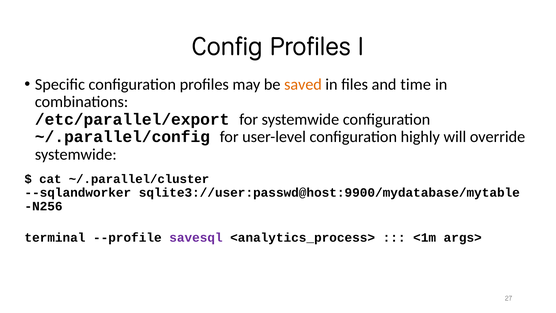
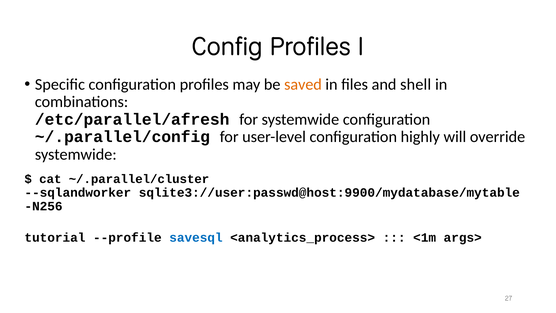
time: time -> shell
/etc/parallel/export: /etc/parallel/export -> /etc/parallel/afresh
terminal: terminal -> tutorial
savesql colour: purple -> blue
